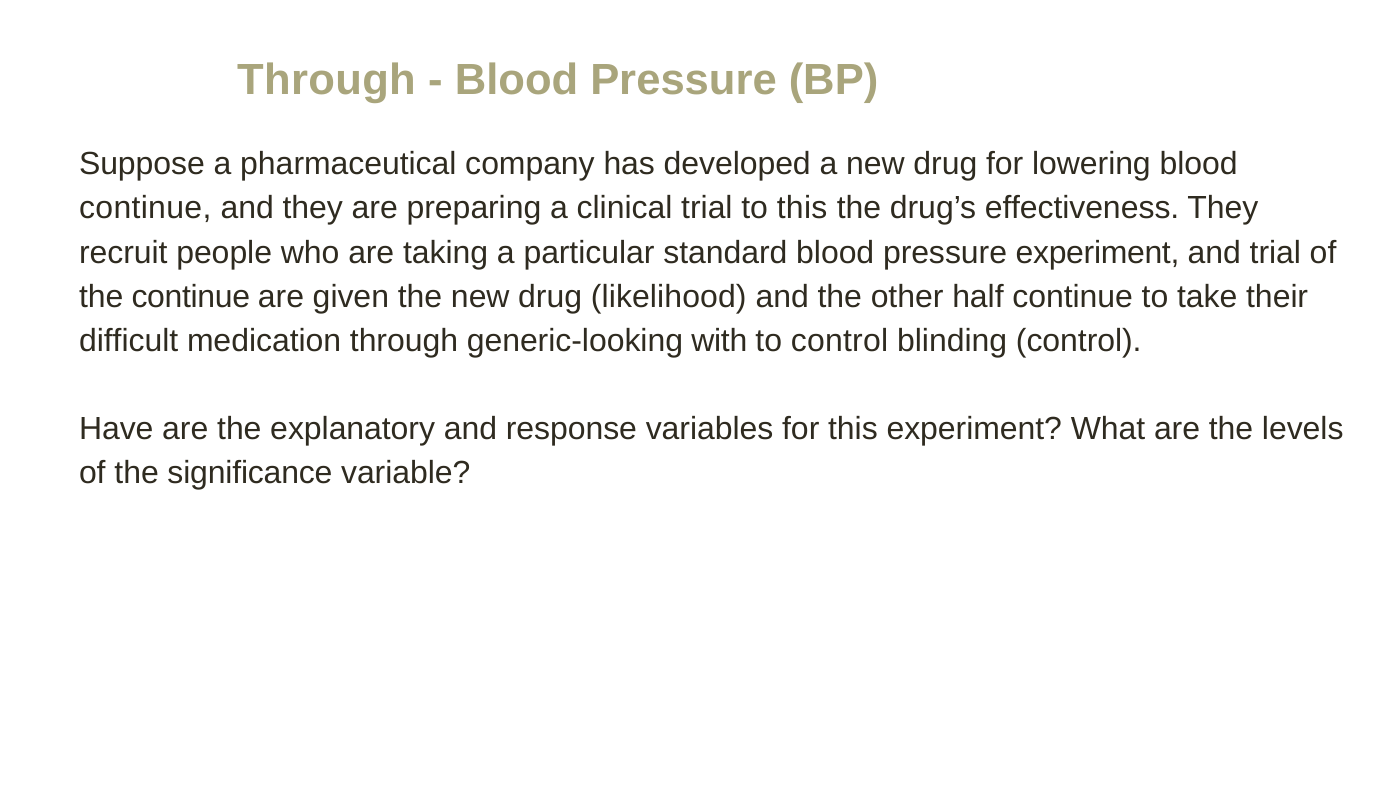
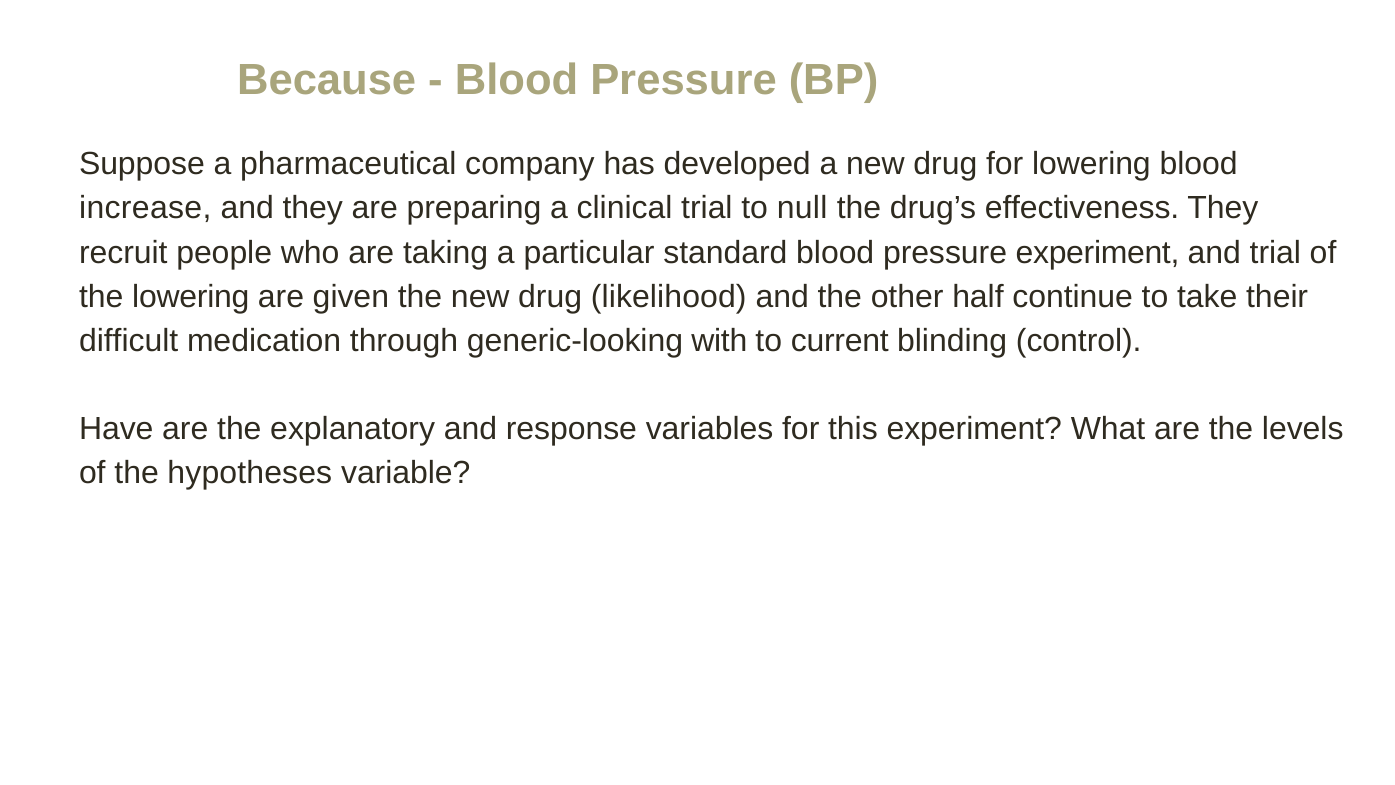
Through at (326, 80): Through -> Because
continue at (145, 208): continue -> increase
to this: this -> null
the continue: continue -> lowering
to control: control -> current
significance: significance -> hypotheses
